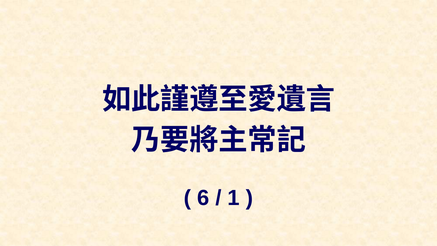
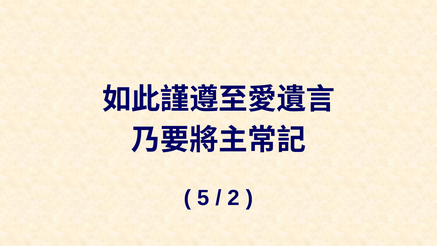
6: 6 -> 5
1: 1 -> 2
